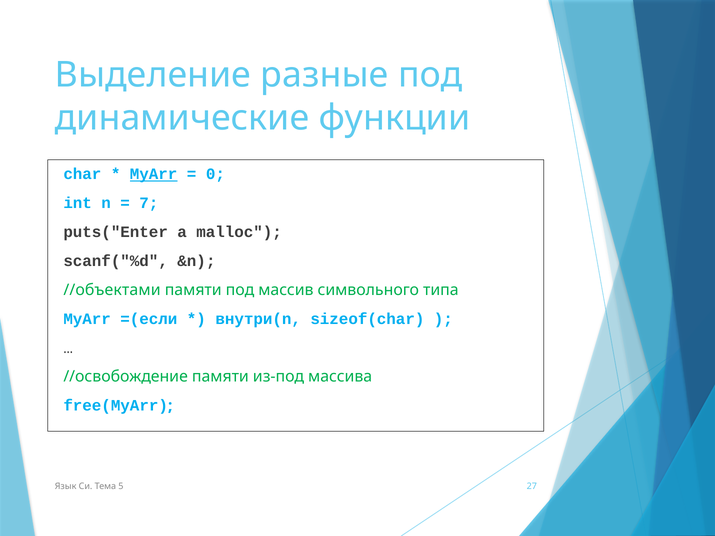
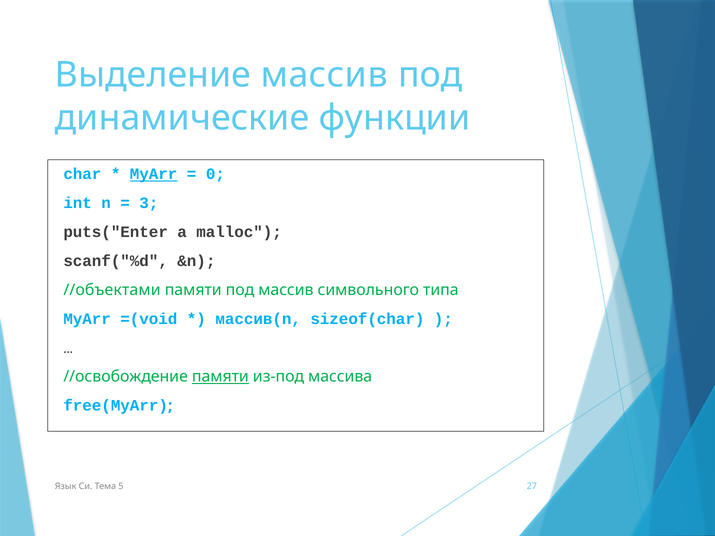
Выделение разные: разные -> массив
7: 7 -> 3
=(если: =(если -> =(void
внутри(n: внутри(n -> массив(n
памяти at (220, 377) underline: none -> present
